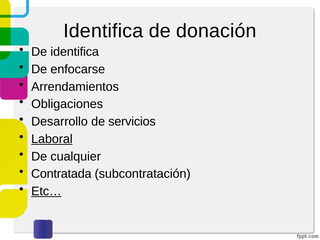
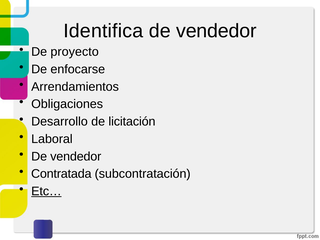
donación at (216, 31): donación -> vendedor
De identifica: identifica -> proyecto
servicios: servicios -> licitación
Laboral underline: present -> none
cualquier at (76, 156): cualquier -> vendedor
